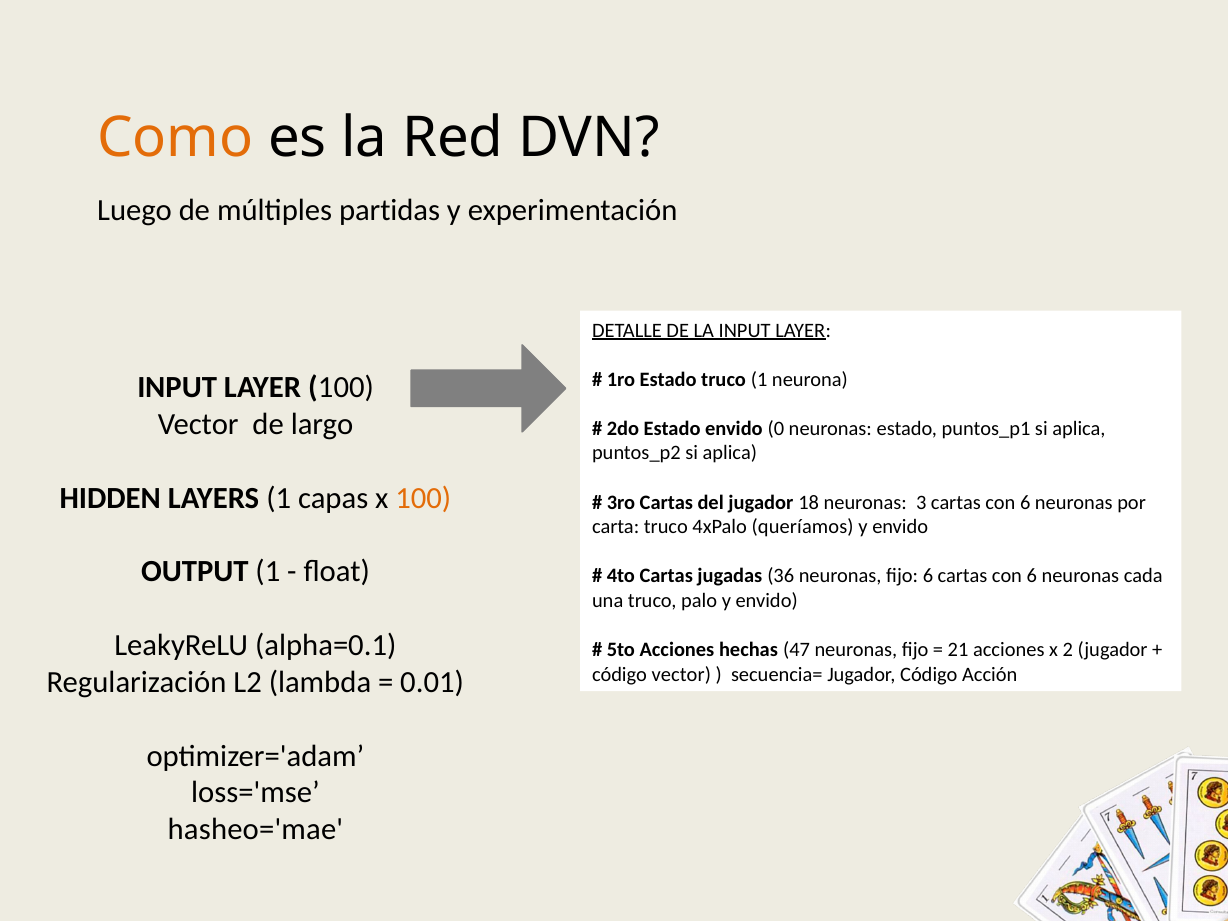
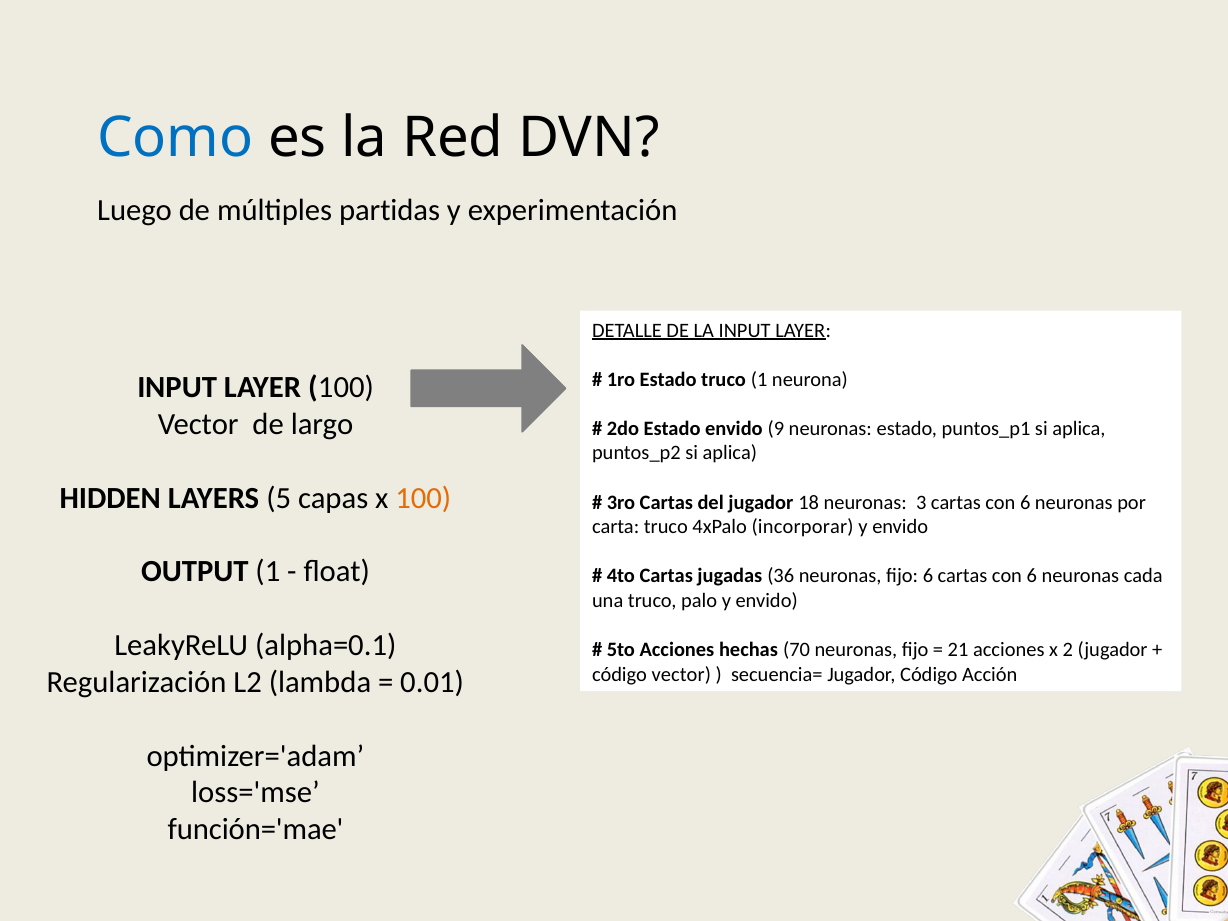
Como colour: orange -> blue
0: 0 -> 9
LAYERS 1: 1 -> 5
queríamos: queríamos -> incorporar
47: 47 -> 70
hasheo='mae: hasheo='mae -> función='mae
